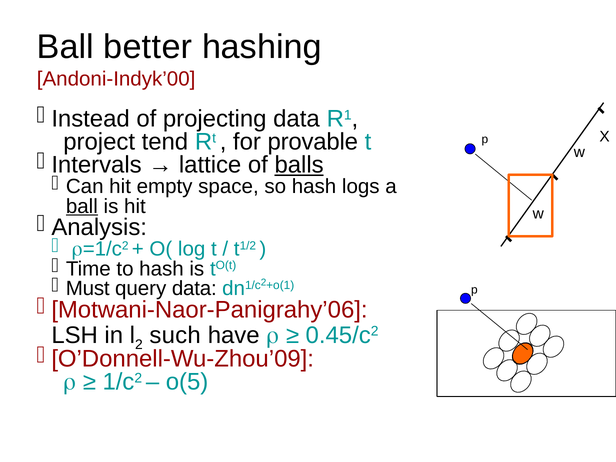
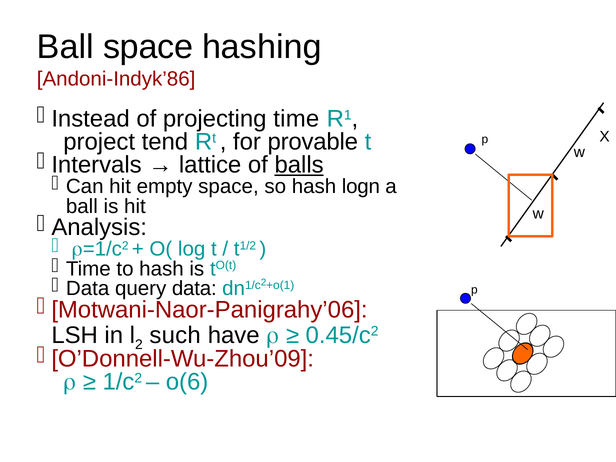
Ball better: better -> space
Andoni-Indyk’00: Andoni-Indyk’00 -> Andoni-Indyk’86
projecting data: data -> time
logs: logs -> logn
ball at (82, 206) underline: present -> none
Must at (88, 288): Must -> Data
o(5: o(5 -> o(6
